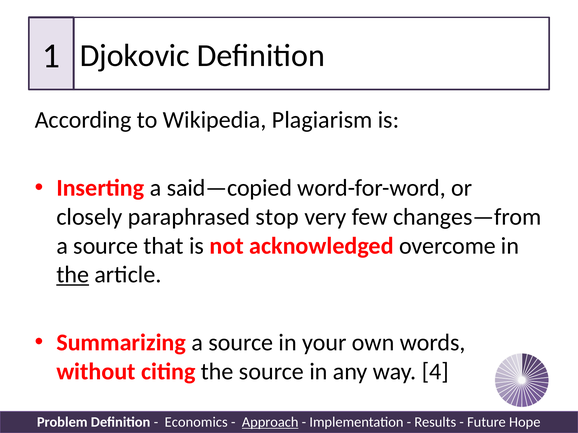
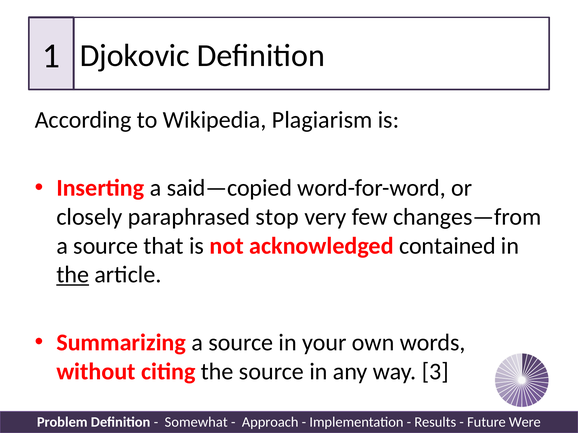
overcome: overcome -> contained
4: 4 -> 3
Economics: Economics -> Somewhat
Approach underline: present -> none
Hope: Hope -> Were
